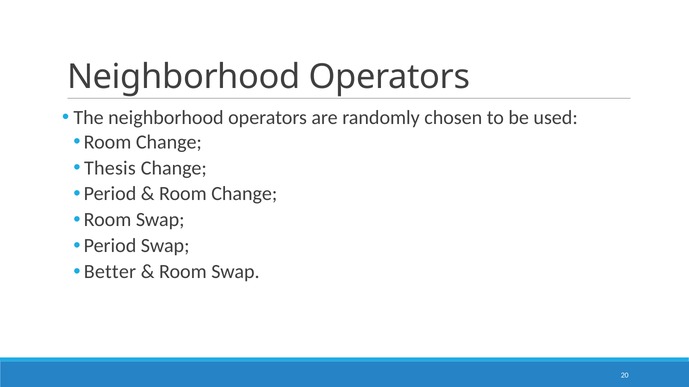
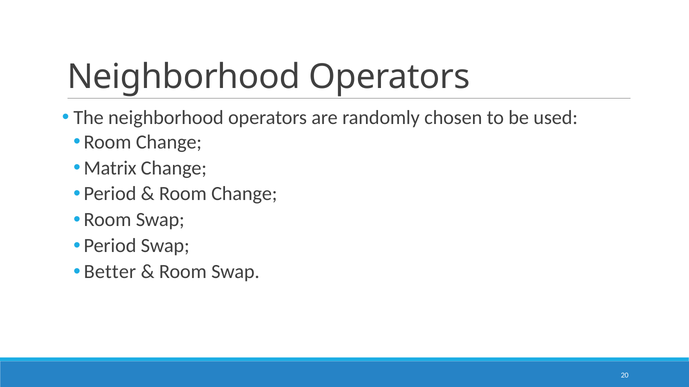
Thesis: Thesis -> Matrix
